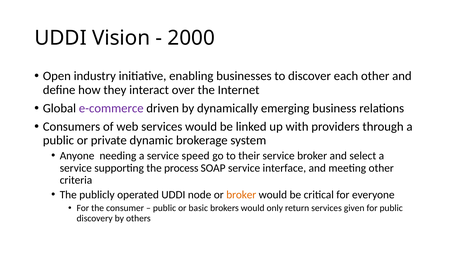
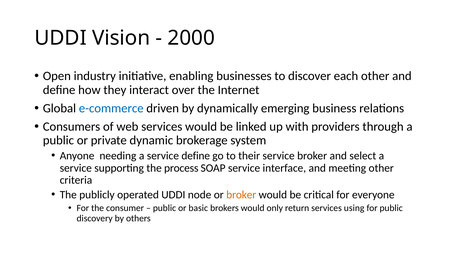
e-commerce colour: purple -> blue
service speed: speed -> define
given: given -> using
